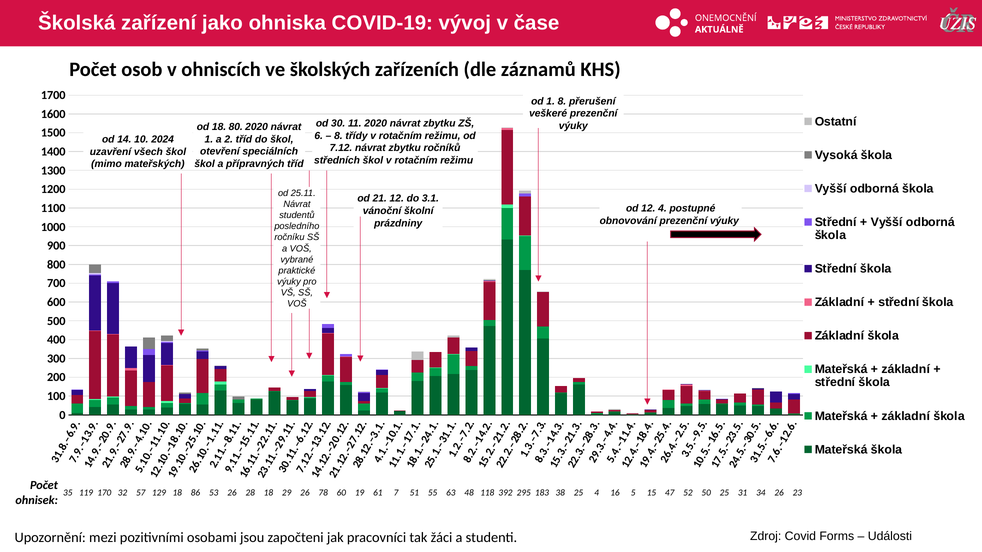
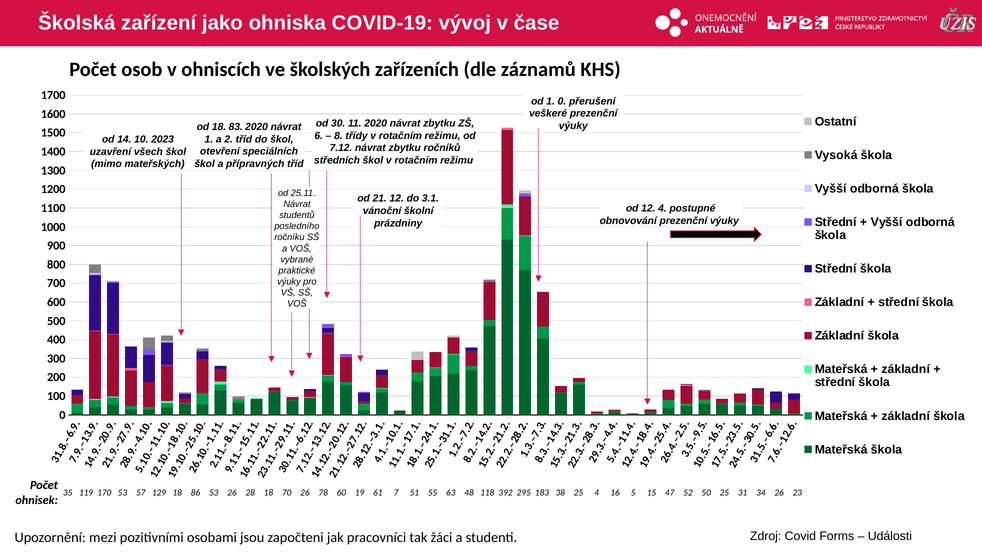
od 1 8: 8 -> 0
80: 80 -> 83
2024: 2024 -> 2023
170 32: 32 -> 53
29: 29 -> 70
